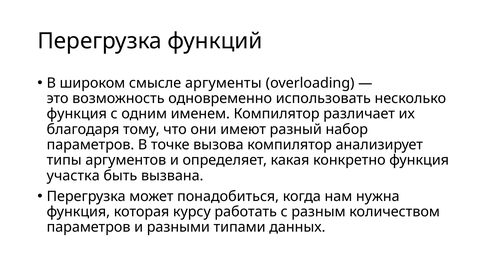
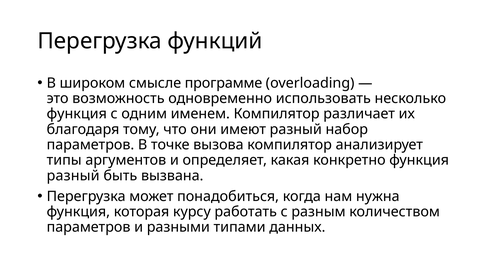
аргументы: аргументы -> программе
участка at (73, 176): участка -> разный
